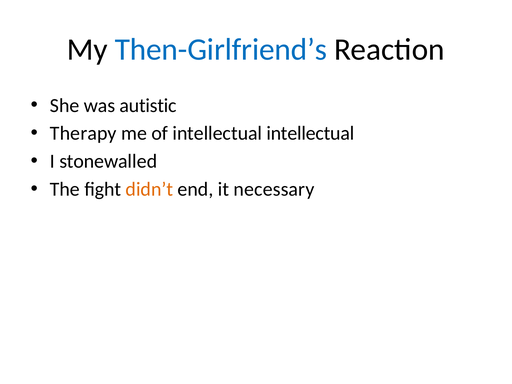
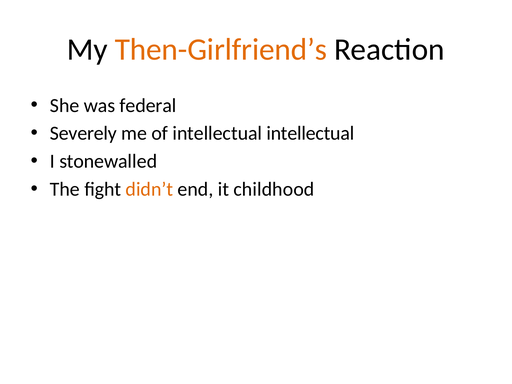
Then-Girlfriend’s colour: blue -> orange
autistic: autistic -> federal
Therapy: Therapy -> Severely
necessary: necessary -> childhood
